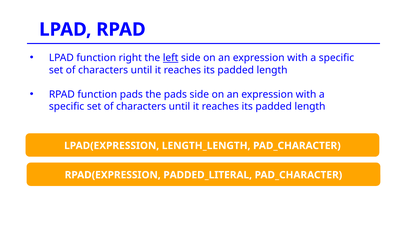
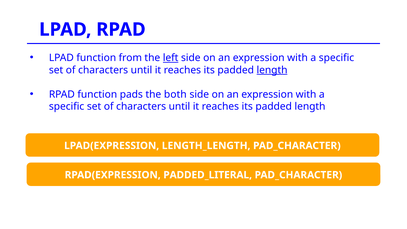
right: right -> from
length at (272, 70) underline: none -> present
the pads: pads -> both
